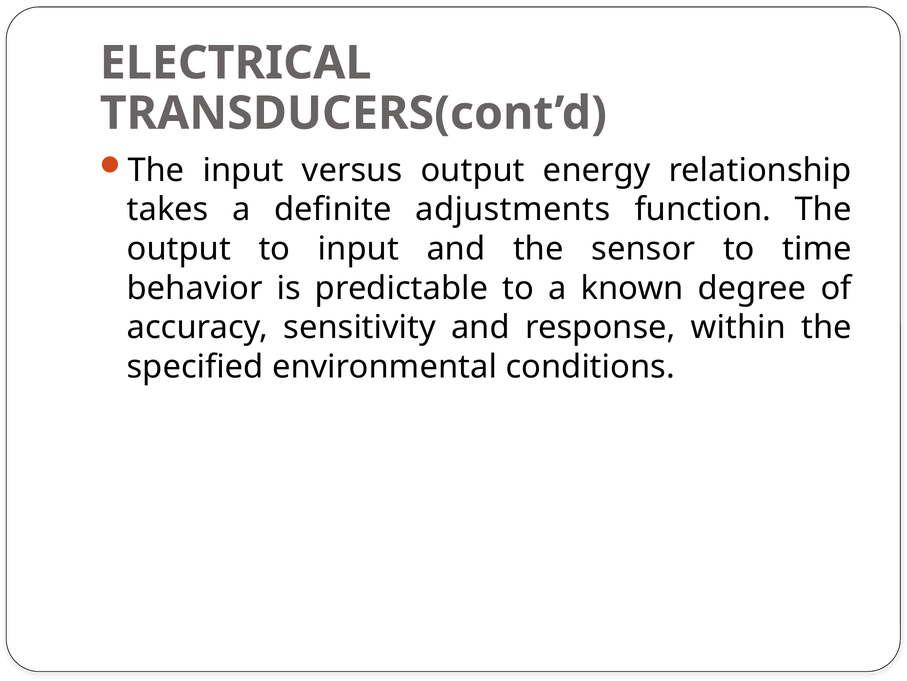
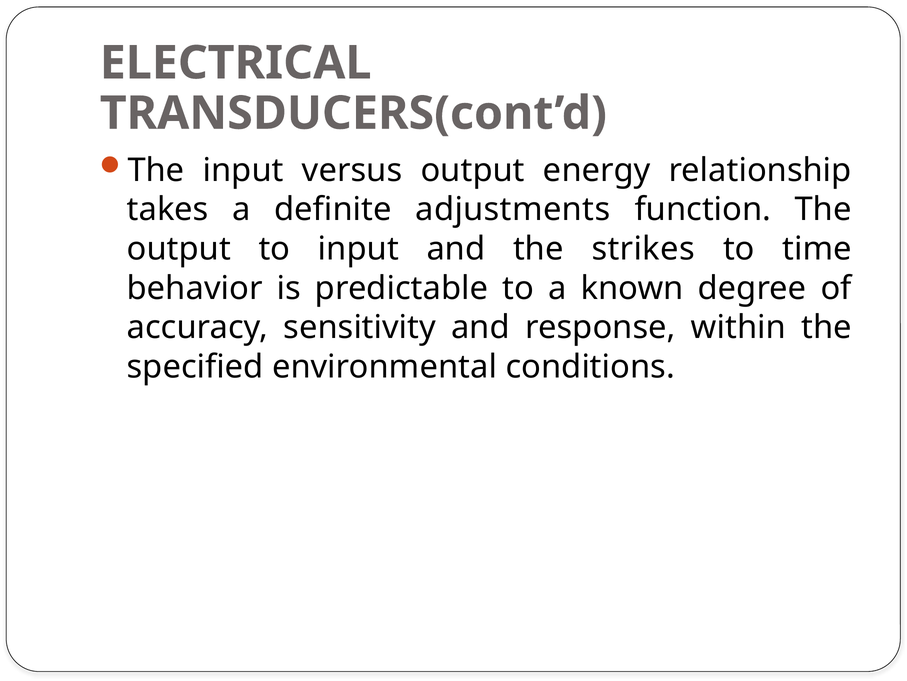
sensor: sensor -> strikes
